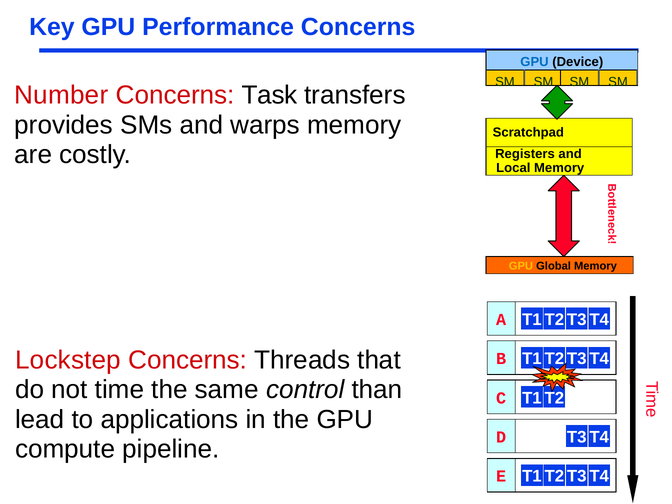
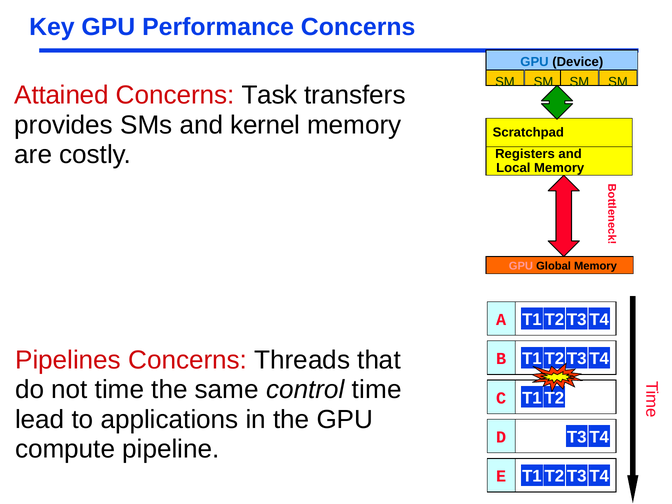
Number: Number -> Attained
warps: warps -> kernel
GPU at (521, 266) colour: yellow -> pink
Lockstep: Lockstep -> Pipelines
control than: than -> time
